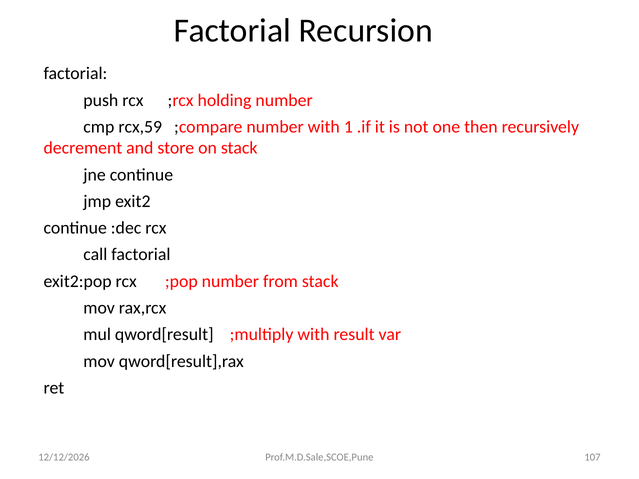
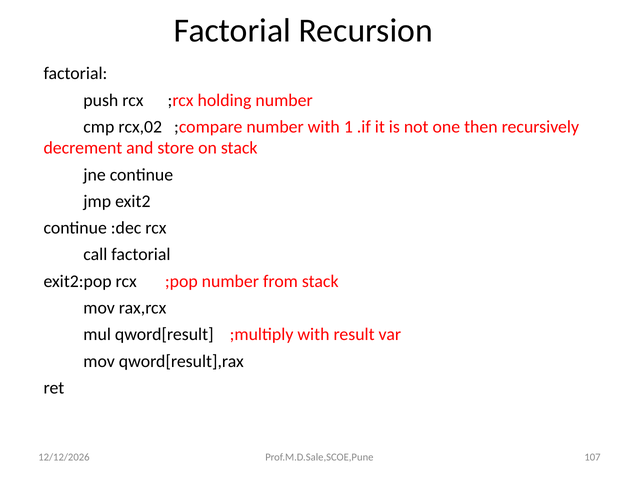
rcx,59: rcx,59 -> rcx,02
